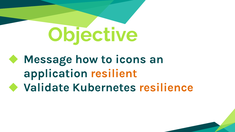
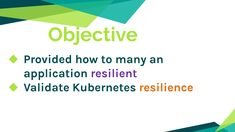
Message: Message -> Provided
icons: icons -> many
resilient colour: orange -> purple
